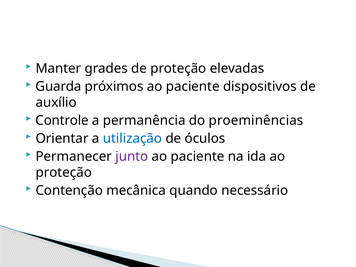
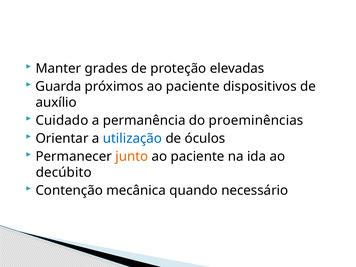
Controle: Controle -> Cuidado
junto colour: purple -> orange
proteção at (64, 172): proteção -> decúbito
